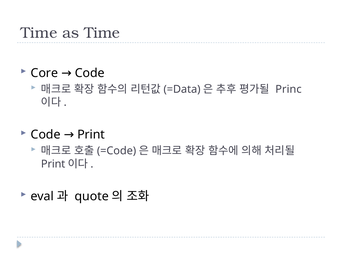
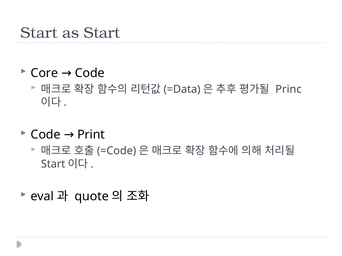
Time at (39, 33): Time -> Start
as Time: Time -> Start
Print at (53, 164): Print -> Start
